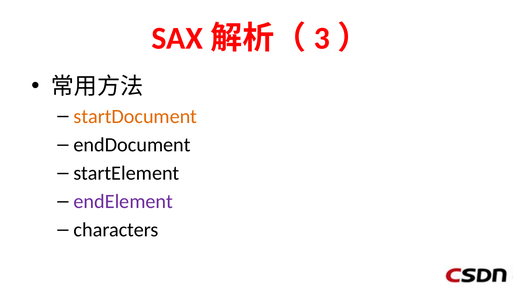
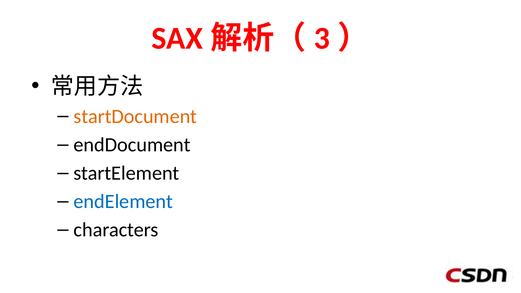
endElement colour: purple -> blue
